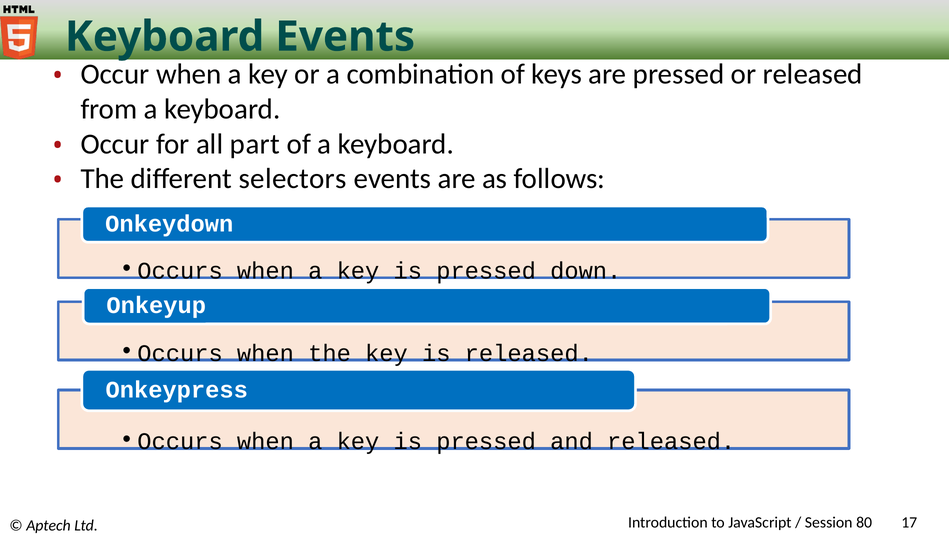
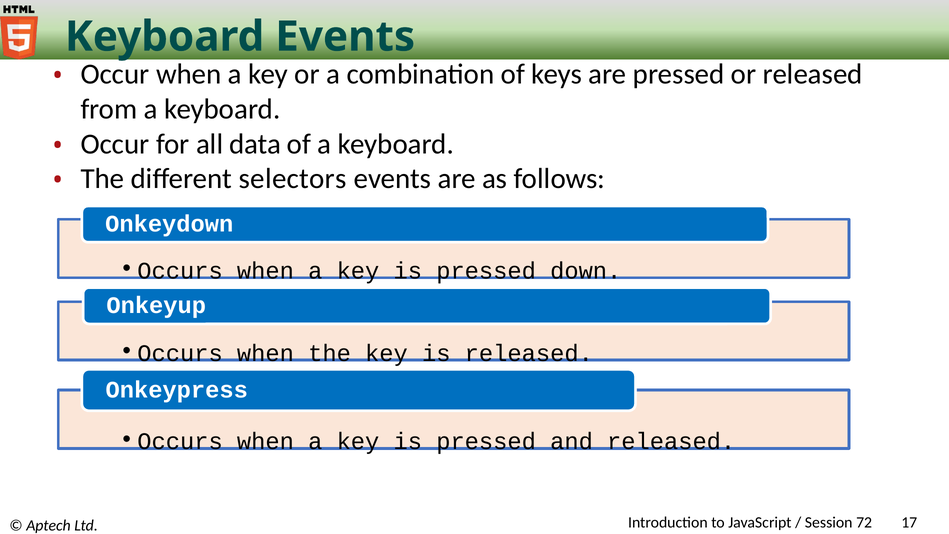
part: part -> data
80: 80 -> 72
